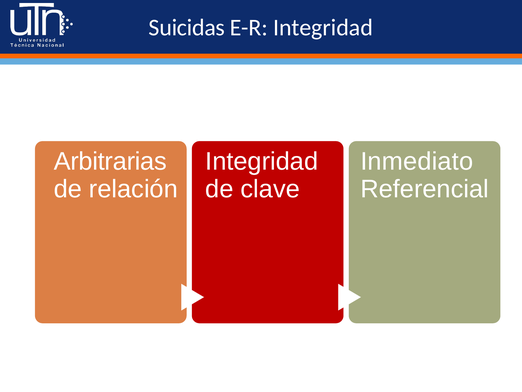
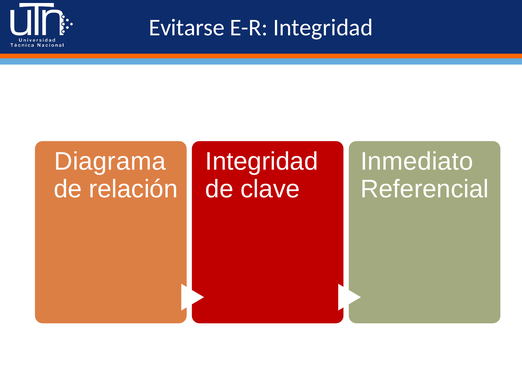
Suicidas: Suicidas -> Evitarse
Arbitrarias: Arbitrarias -> Diagrama
